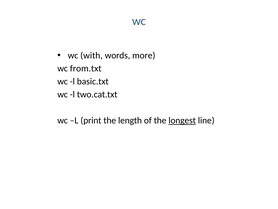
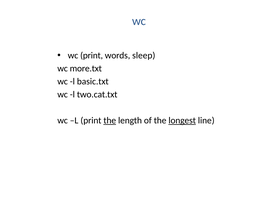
wc with: with -> print
more: more -> sleep
from.txt: from.txt -> more.txt
the at (110, 120) underline: none -> present
